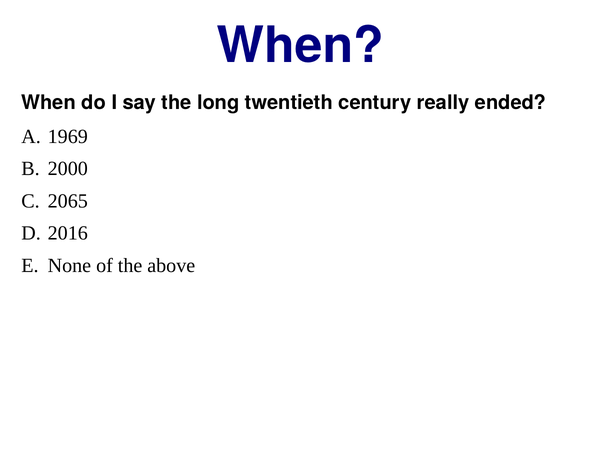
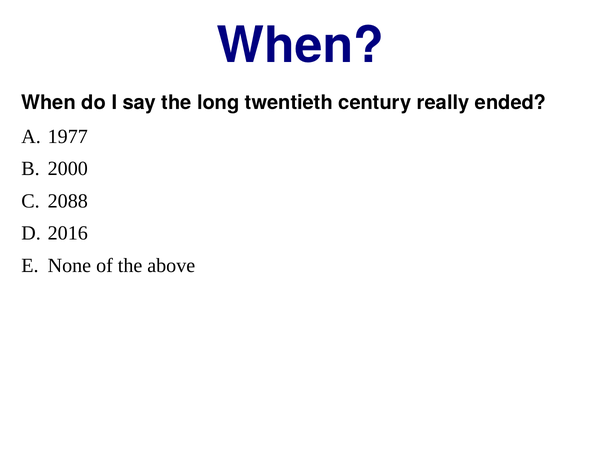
1969: 1969 -> 1977
2065: 2065 -> 2088
